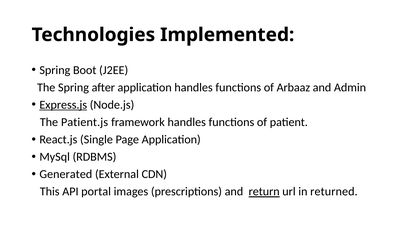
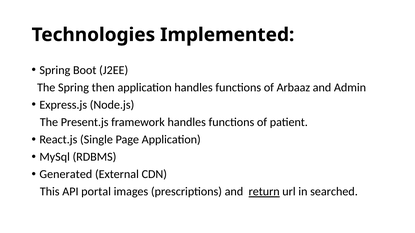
after: after -> then
Express.js underline: present -> none
Patient.js: Patient.js -> Present.js
returned: returned -> searched
